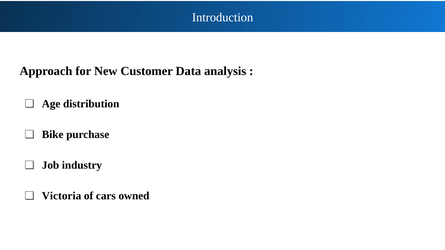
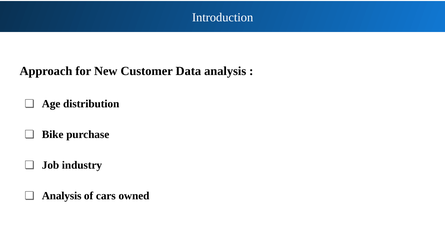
Victoria at (62, 196): Victoria -> Analysis
